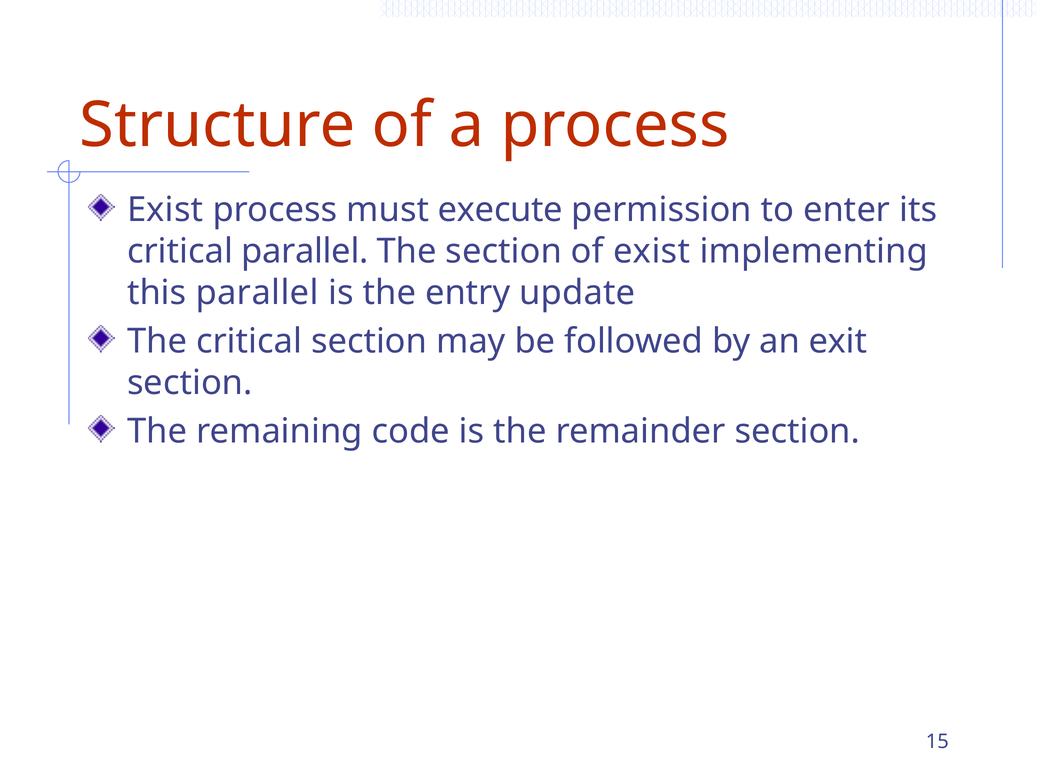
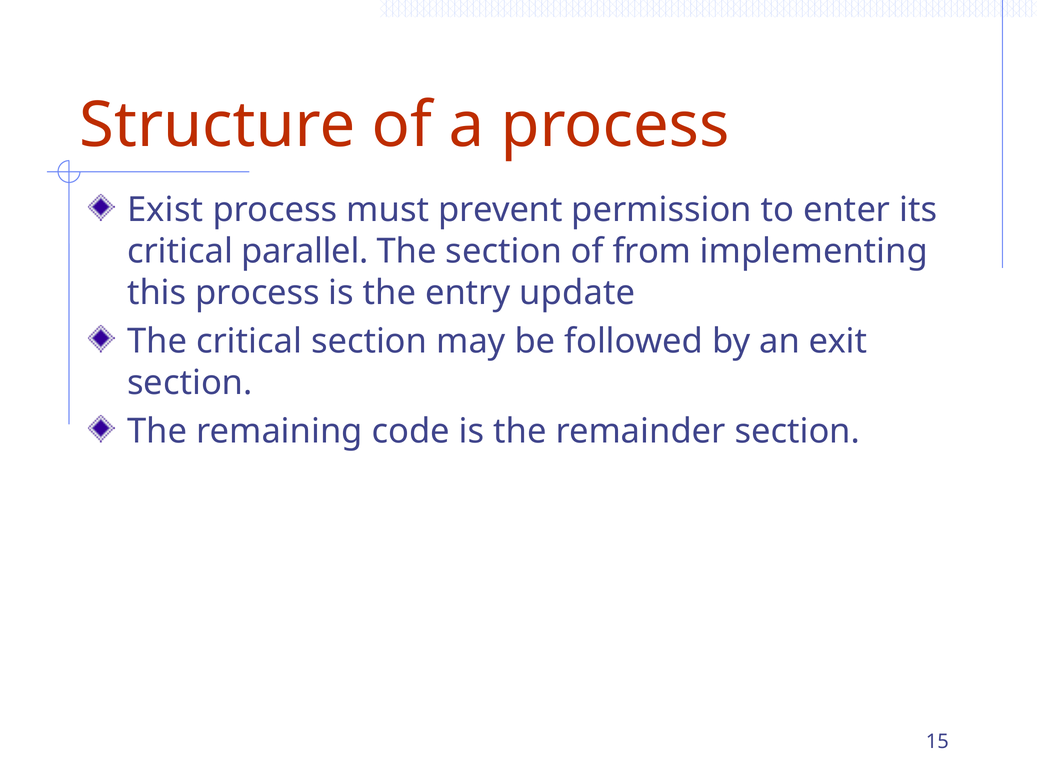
execute: execute -> prevent
of exist: exist -> from
this parallel: parallel -> process
